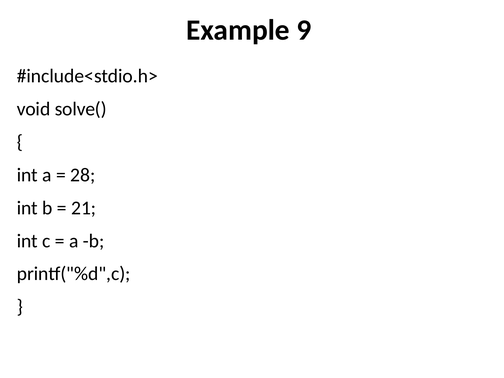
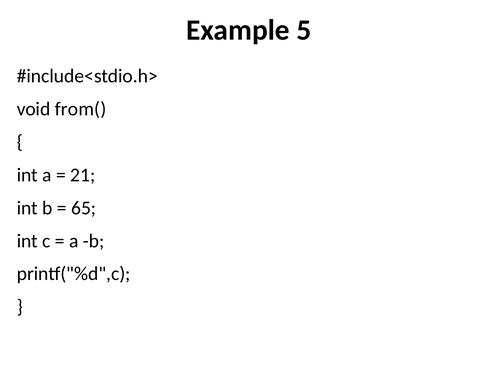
9: 9 -> 5
solve(: solve( -> from(
28: 28 -> 21
21: 21 -> 65
